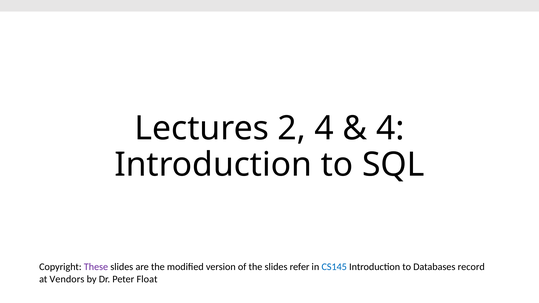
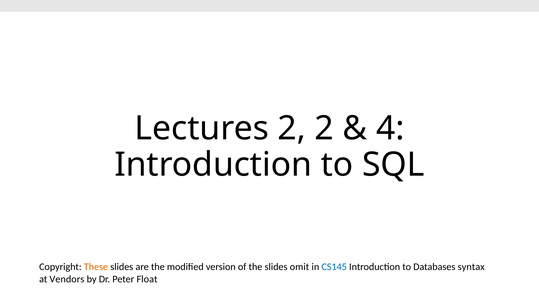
2 4: 4 -> 2
These colour: purple -> orange
refer: refer -> omit
record: record -> syntax
